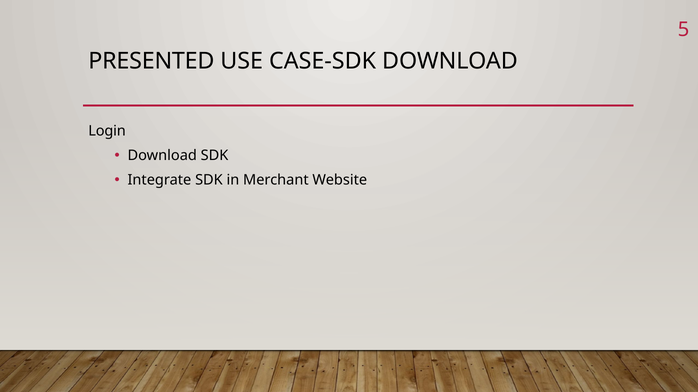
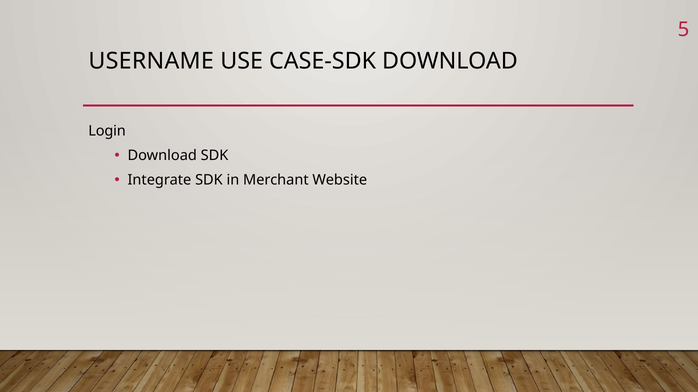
PRESENTED: PRESENTED -> USERNAME
